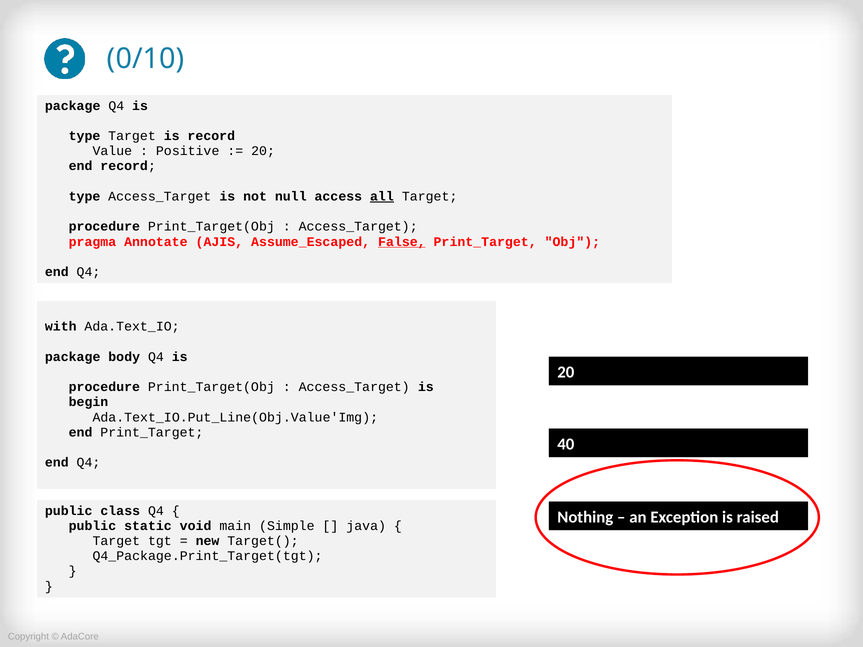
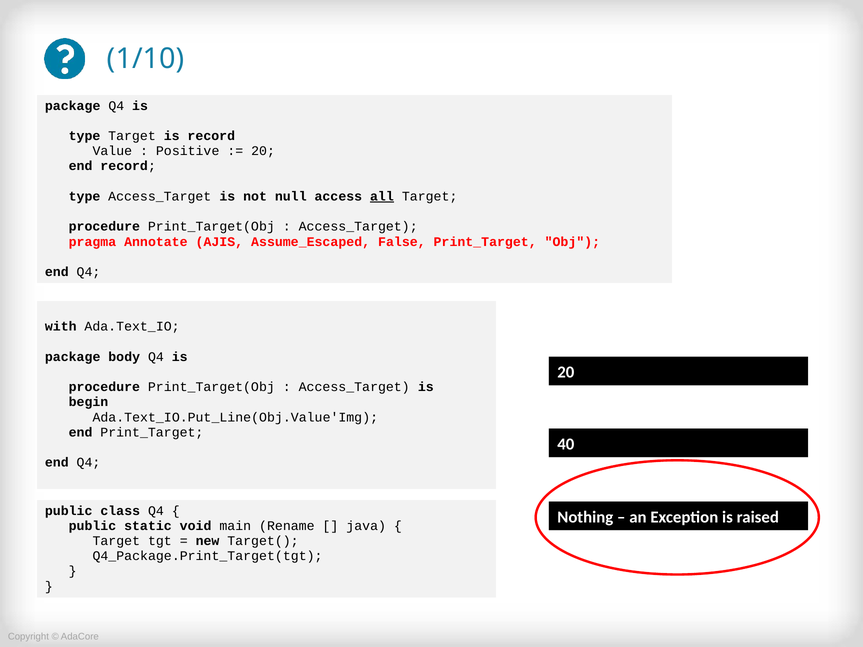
0/10: 0/10 -> 1/10
False underline: present -> none
Simple: Simple -> Rename
